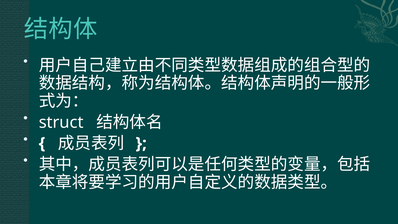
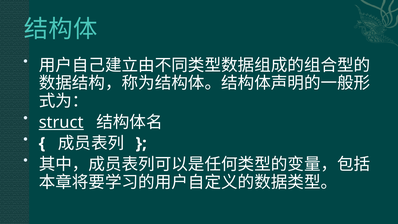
struct underline: none -> present
